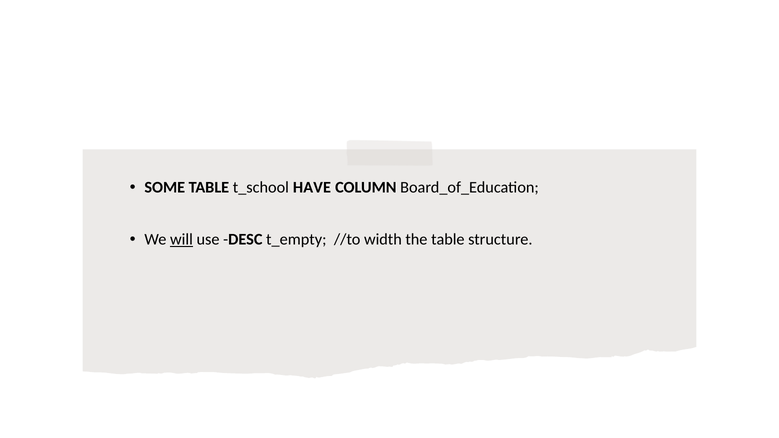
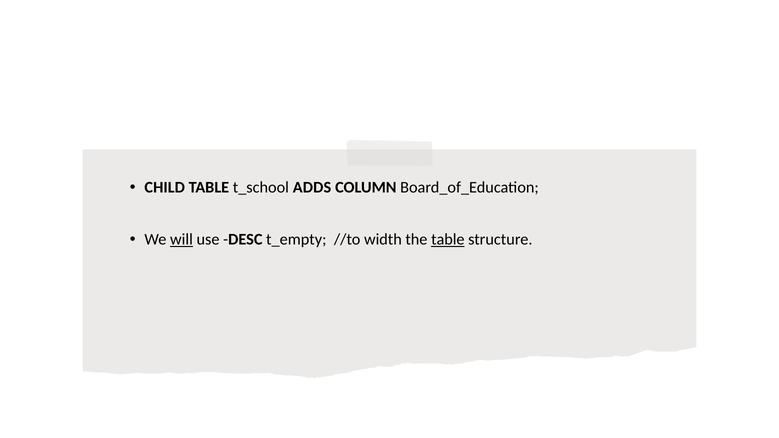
SOME: SOME -> CHILD
HAVE: HAVE -> ADDS
table at (448, 240) underline: none -> present
